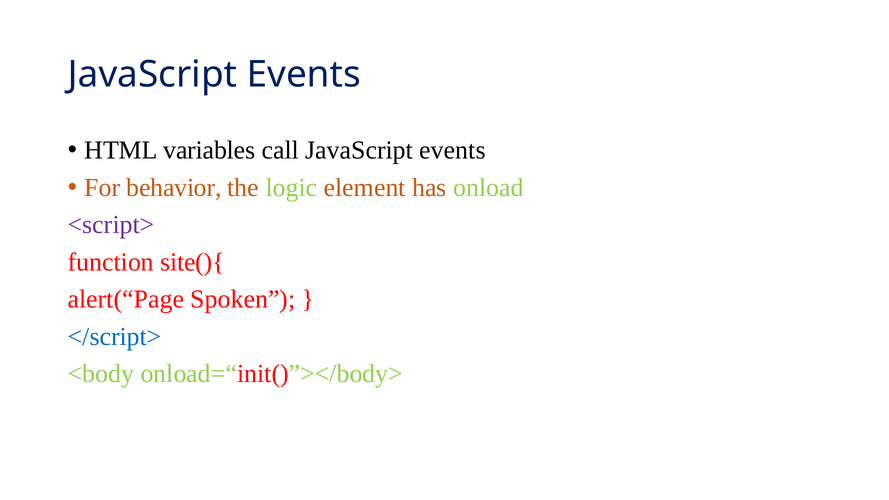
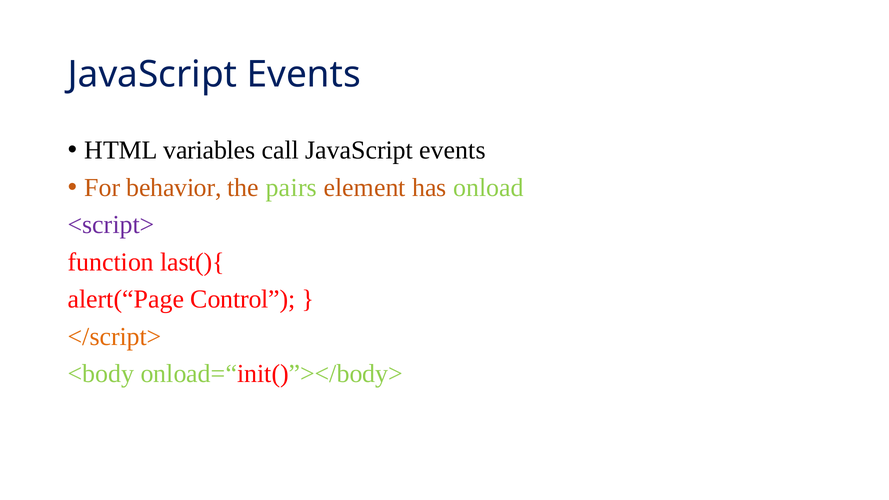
logic: logic -> pairs
site(){: site(){ -> last(){
Spoken: Spoken -> Control
</script> colour: blue -> orange
